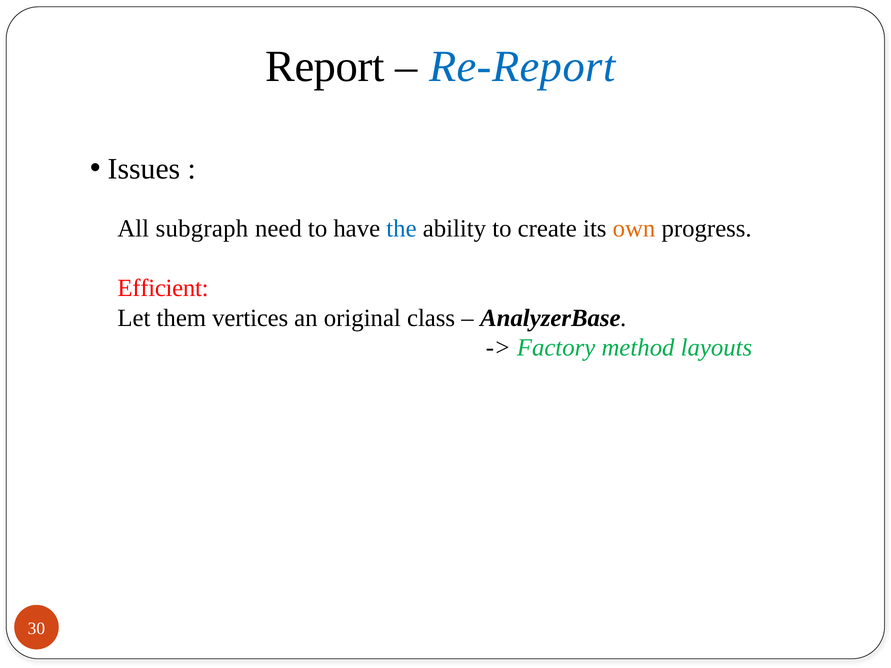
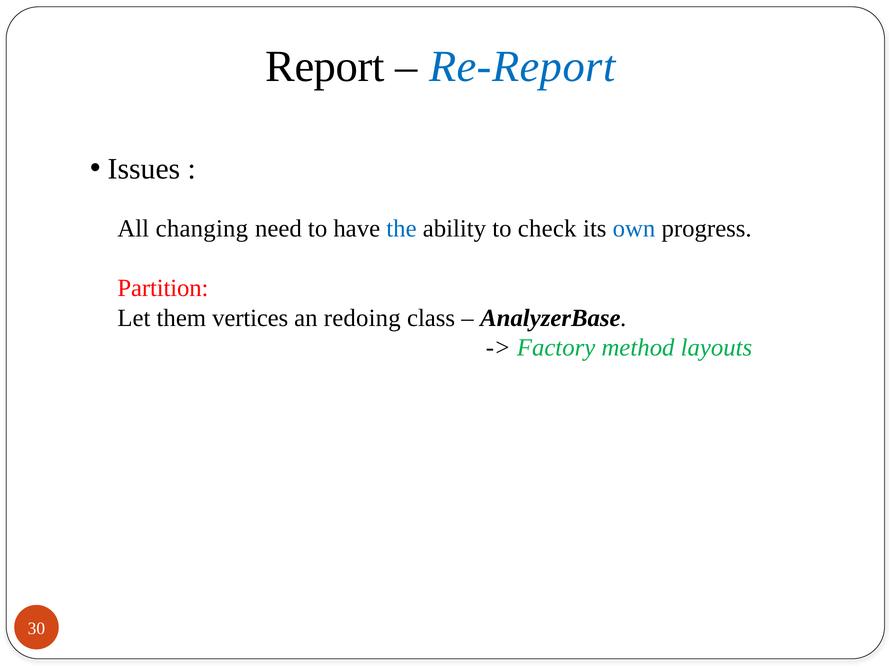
subgraph: subgraph -> changing
create: create -> check
own colour: orange -> blue
Efficient: Efficient -> Partition
original: original -> redoing
